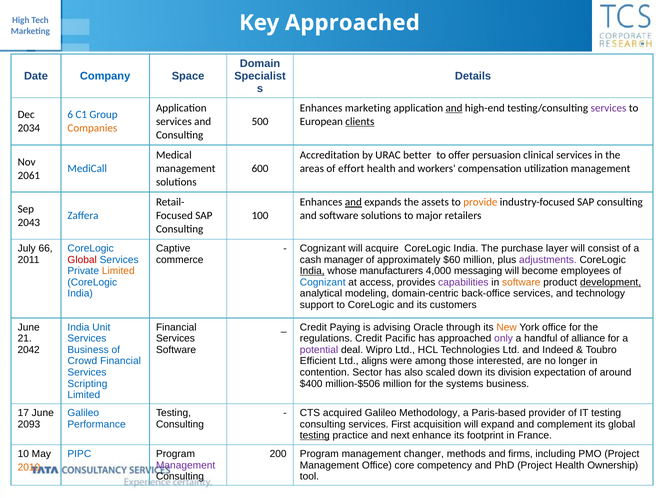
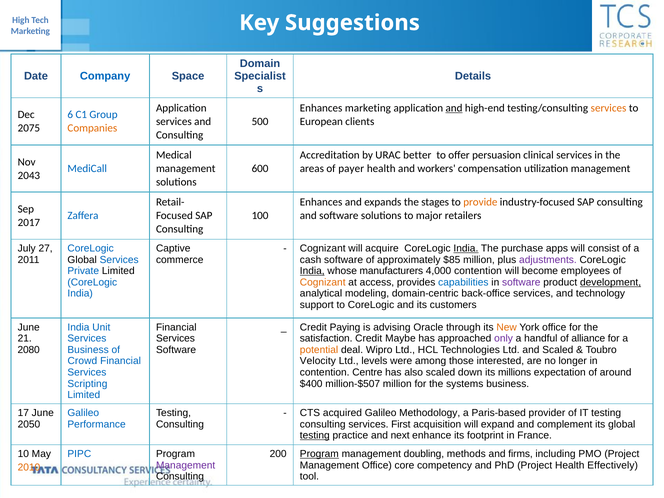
Key Approached: Approached -> Suggestions
services at (609, 108) colour: purple -> orange
clients underline: present -> none
2034: 2034 -> 2075
effort: effort -> payer
2061: 2061 -> 2043
and at (353, 202) underline: present -> none
assets: assets -> stages
2043: 2043 -> 2017
66: 66 -> 27
India at (466, 248) underline: none -> present
layer: layer -> apps
Global at (82, 260) colour: red -> black
cash manager: manager -> software
$60: $60 -> $85
Limited at (118, 271) colour: orange -> black
4,000 messaging: messaging -> contention
Cognizant at (323, 282) colour: blue -> orange
capabilities colour: purple -> blue
software at (521, 282) colour: orange -> purple
regulations: regulations -> satisfaction
Pacific: Pacific -> Maybe
2042: 2042 -> 2080
potential colour: purple -> orange
and Indeed: Indeed -> Scaled
Efficient: Efficient -> Velocity
aligns: aligns -> levels
Sector: Sector -> Centre
division: division -> millions
million-$506: million-$506 -> million-$507
2093: 2093 -> 2050
Program at (319, 454) underline: none -> present
changer: changer -> doubling
Ownership: Ownership -> Effectively
